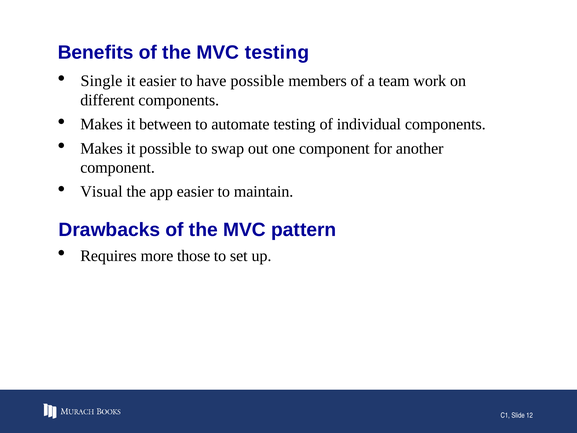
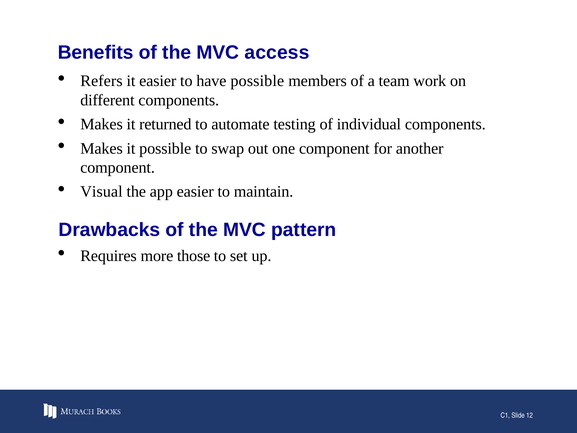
MVC testing: testing -> access
Single: Single -> Refers
between: between -> returned
